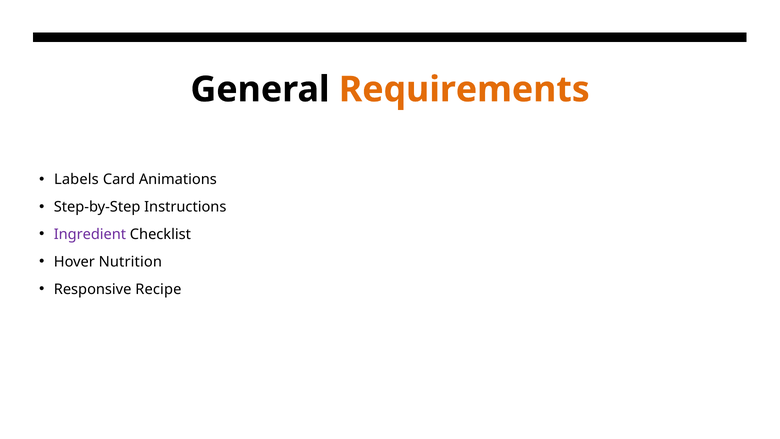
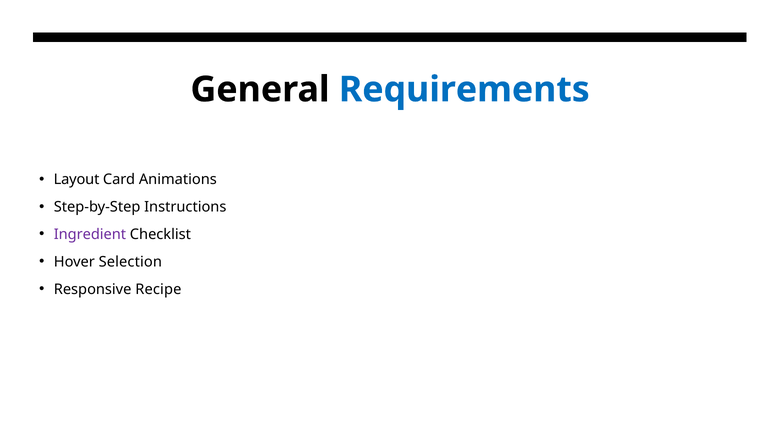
Requirements colour: orange -> blue
Labels: Labels -> Layout
Nutrition: Nutrition -> Selection
